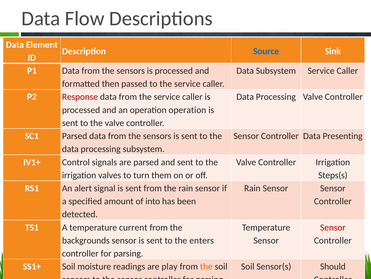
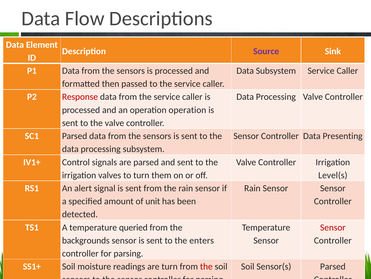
Source colour: blue -> purple
Steps(s: Steps(s -> Level(s
into: into -> unit
current: current -> queried
are play: play -> turn
the at (206, 266) colour: orange -> red
Sensor(s Should: Should -> Parsed
